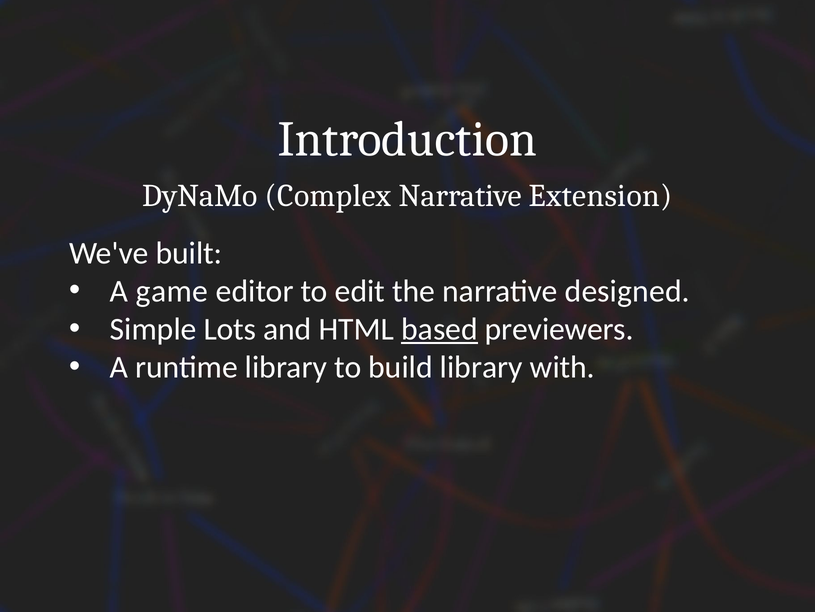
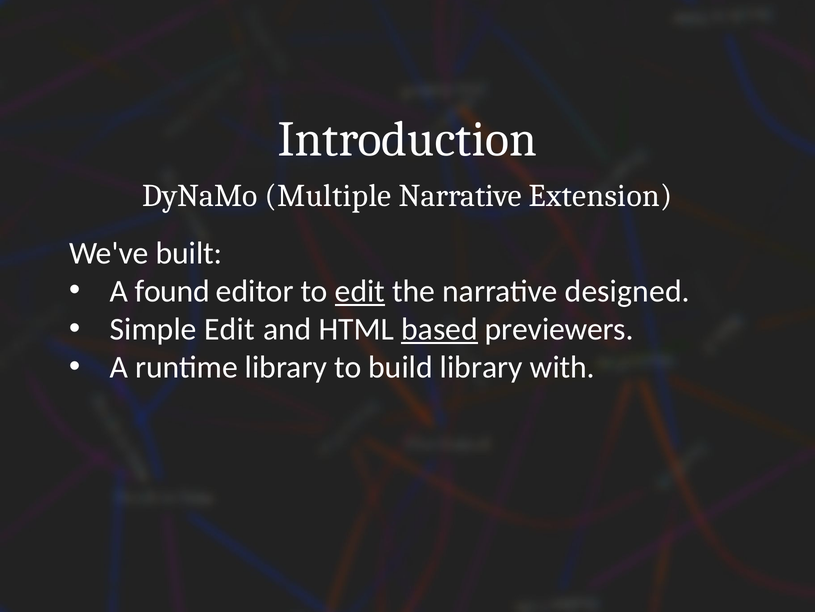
Complex: Complex -> Multiple
game: game -> found
edit at (360, 291) underline: none -> present
Simple Lots: Lots -> Edit
